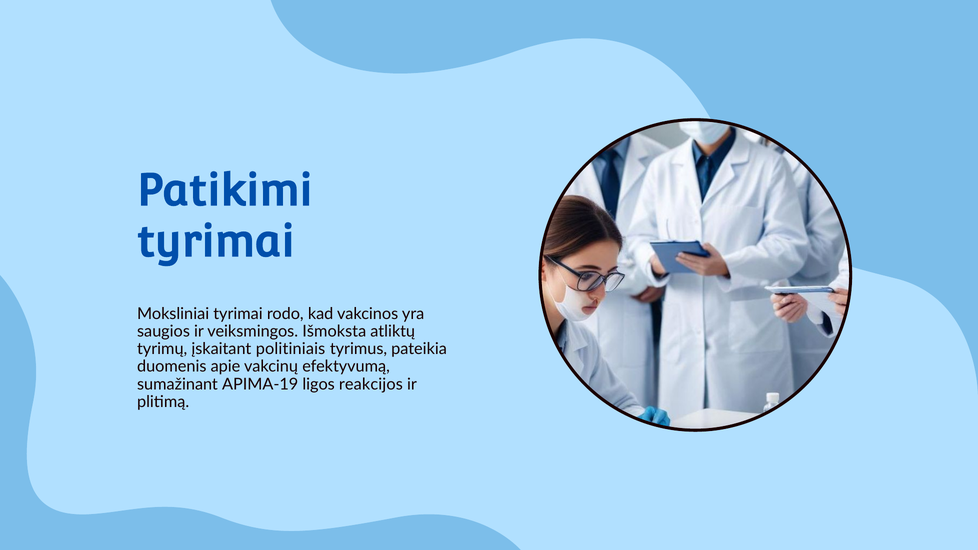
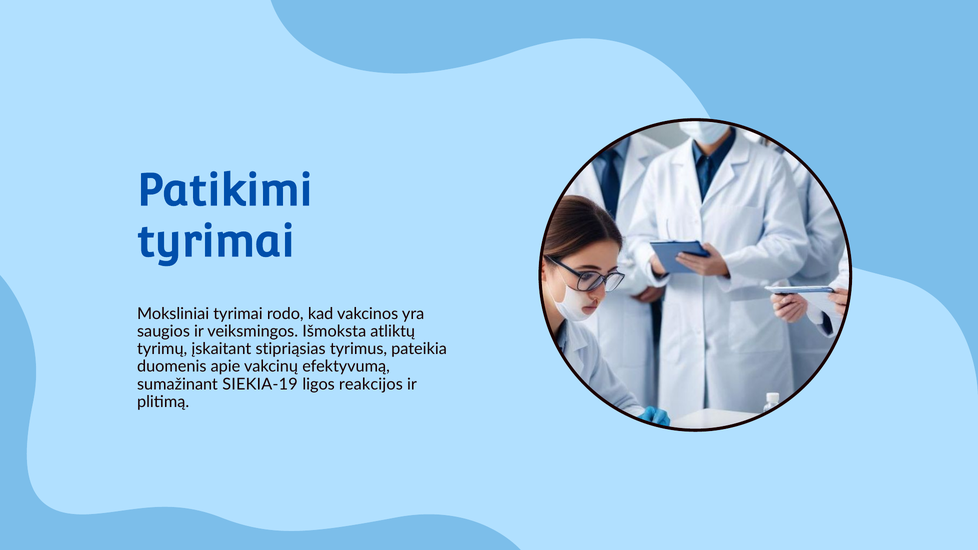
politiniais: politiniais -> stipriąsias
APIMA-19: APIMA-19 -> SIEKIA-19
